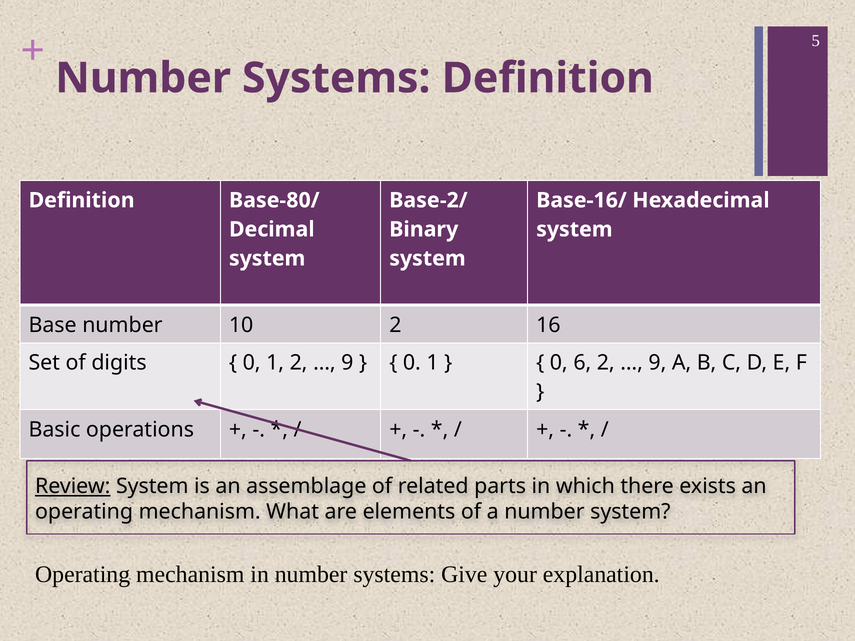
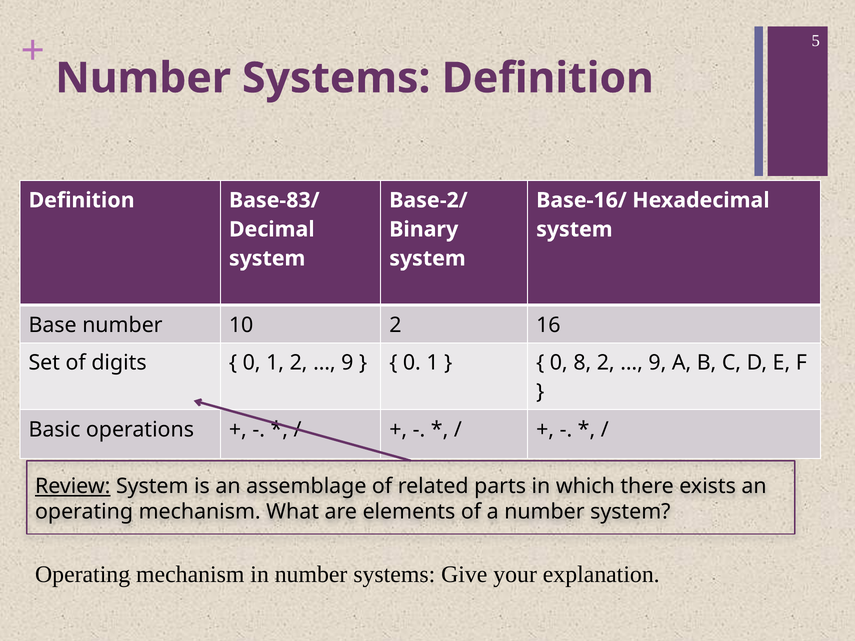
Base-80/: Base-80/ -> Base-83/
6: 6 -> 8
